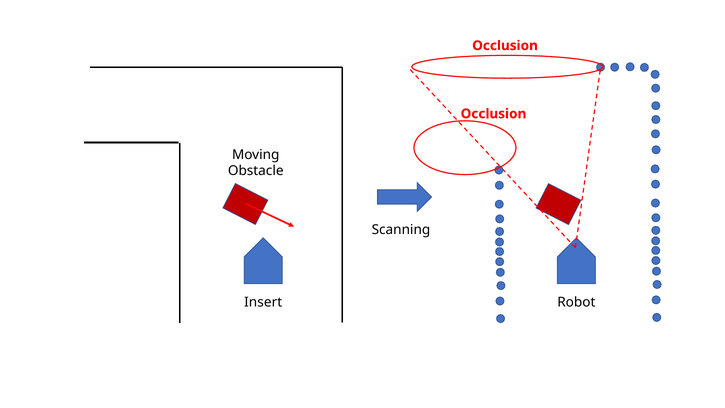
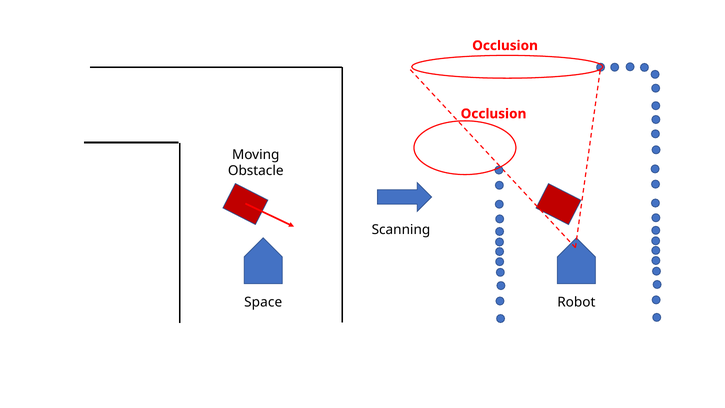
Insert: Insert -> Space
